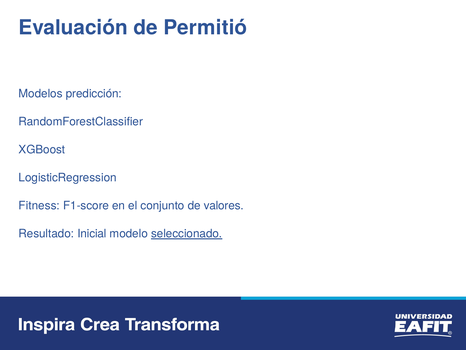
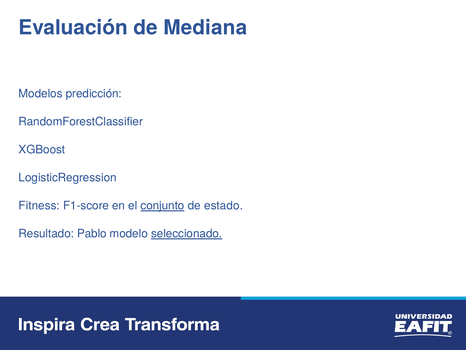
Permitió: Permitió -> Mediana
conjunto underline: none -> present
valores: valores -> estado
Inicial: Inicial -> Pablo
